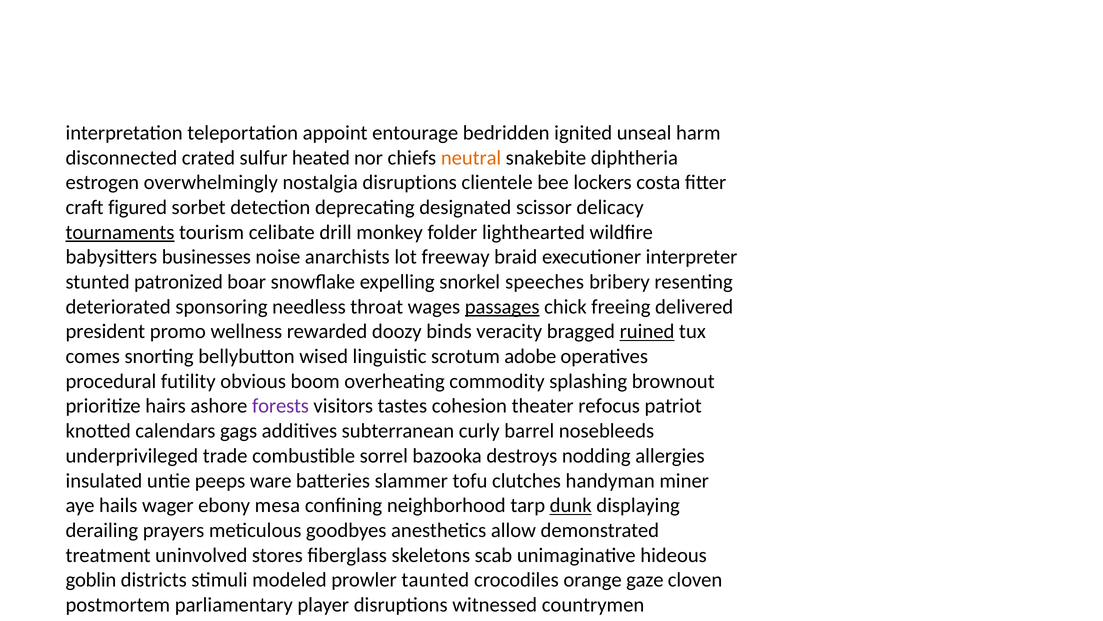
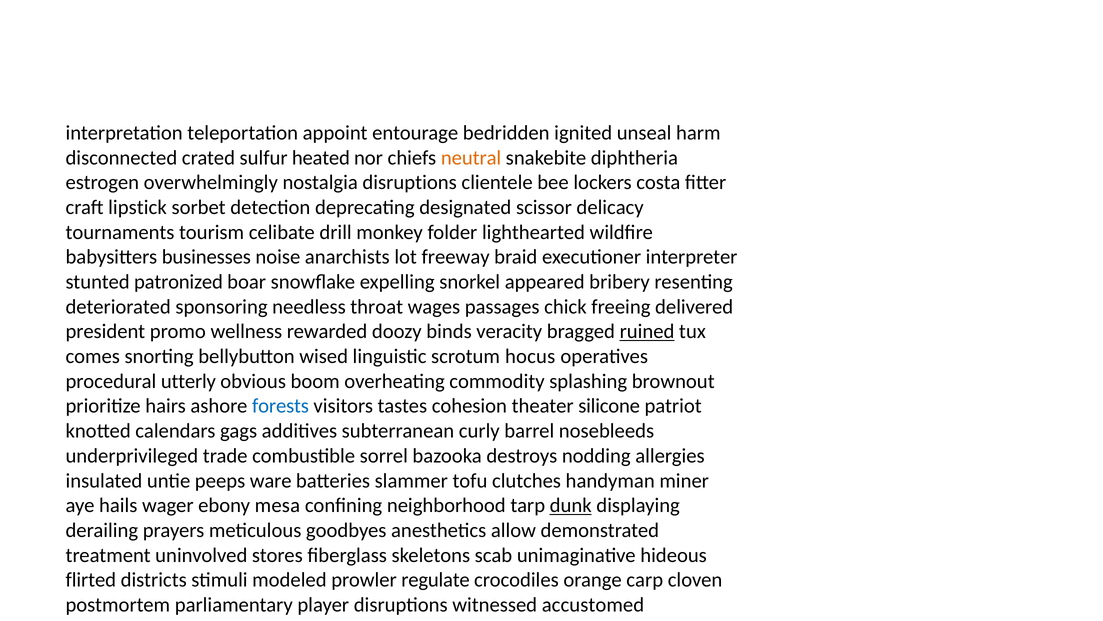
figured: figured -> lipstick
tournaments underline: present -> none
speeches: speeches -> appeared
passages underline: present -> none
adobe: adobe -> hocus
futility: futility -> utterly
forests colour: purple -> blue
refocus: refocus -> silicone
goblin: goblin -> flirted
taunted: taunted -> regulate
gaze: gaze -> carp
countrymen: countrymen -> accustomed
